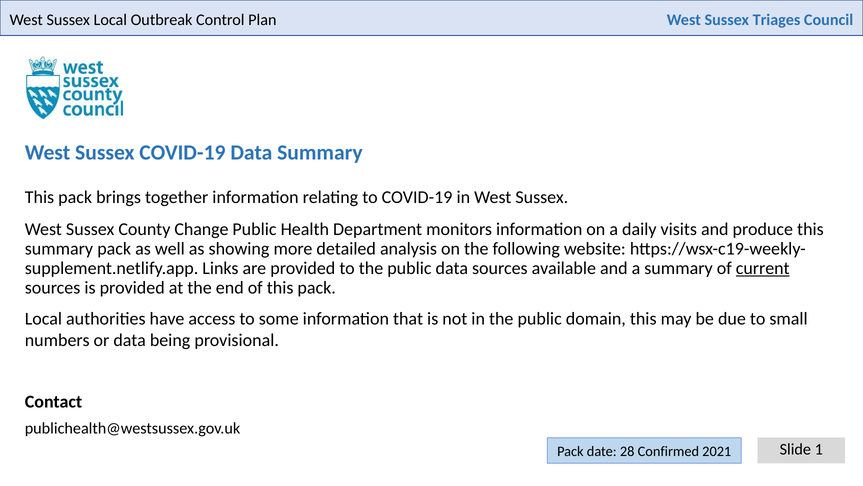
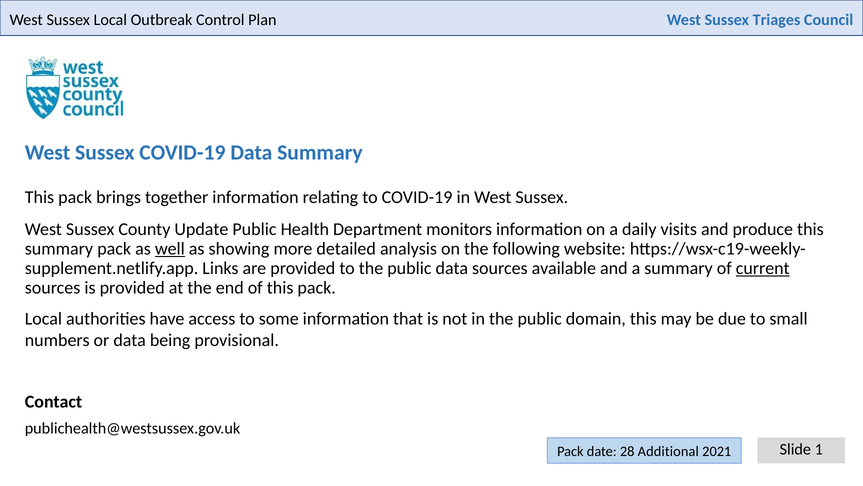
Change: Change -> Update
well underline: none -> present
Confirmed: Confirmed -> Additional
